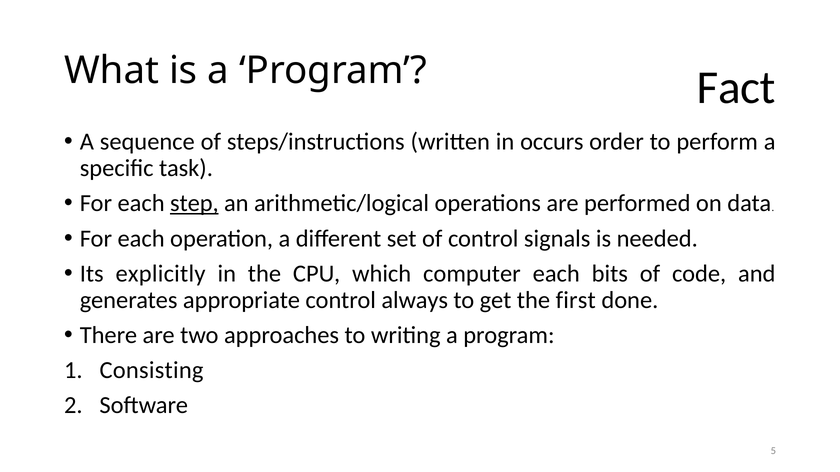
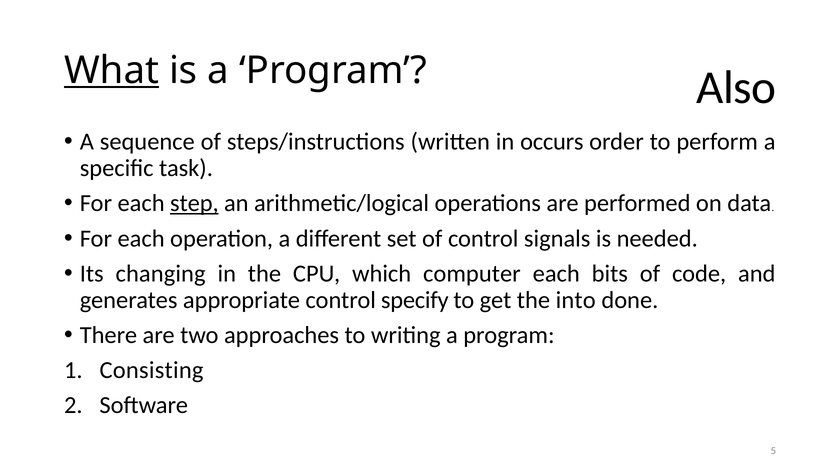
What underline: none -> present
Fact: Fact -> Also
explicitly: explicitly -> changing
always: always -> specify
first: first -> into
